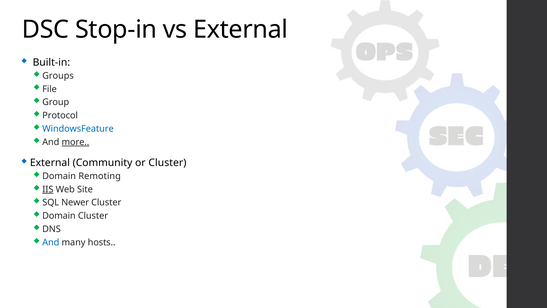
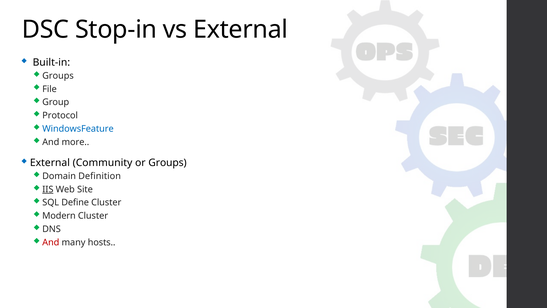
more underline: present -> none
or Cluster: Cluster -> Groups
Remoting: Remoting -> Definition
Newer: Newer -> Define
Domain at (59, 216): Domain -> Modern
And at (51, 242) colour: blue -> red
